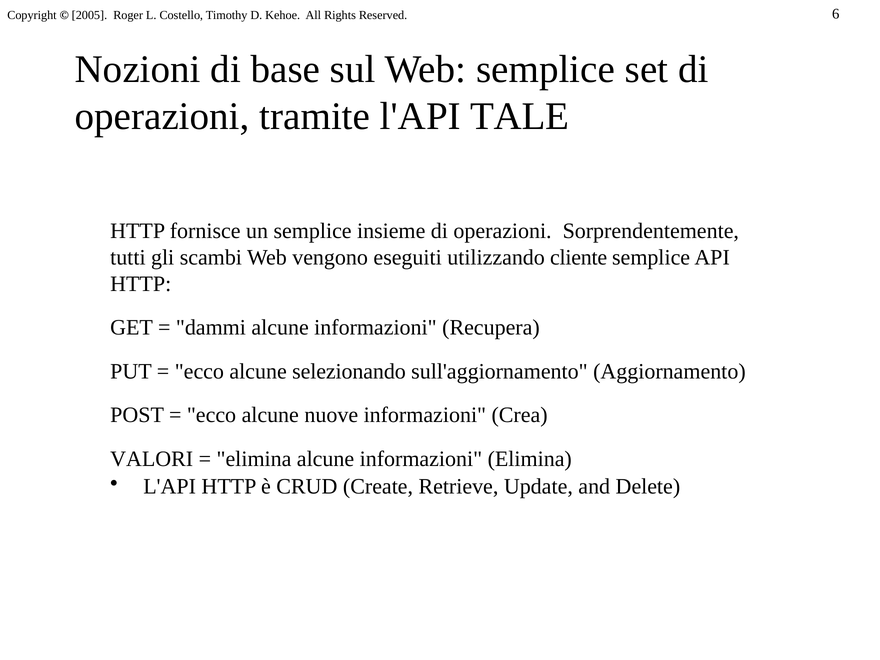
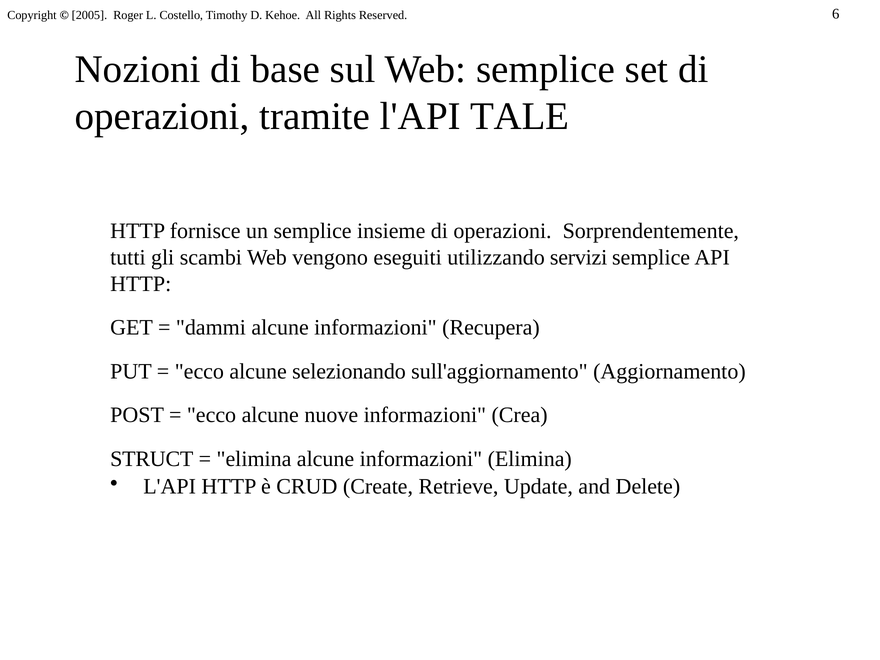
cliente: cliente -> servizi
VALORI: VALORI -> STRUCT
